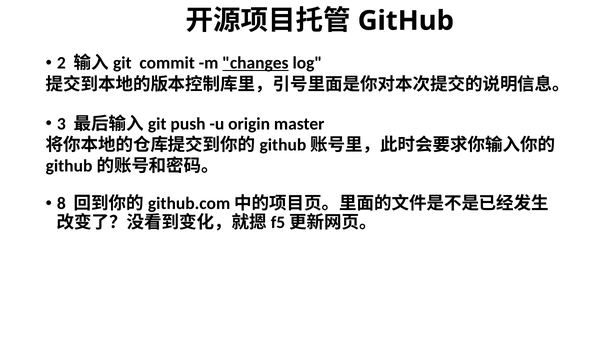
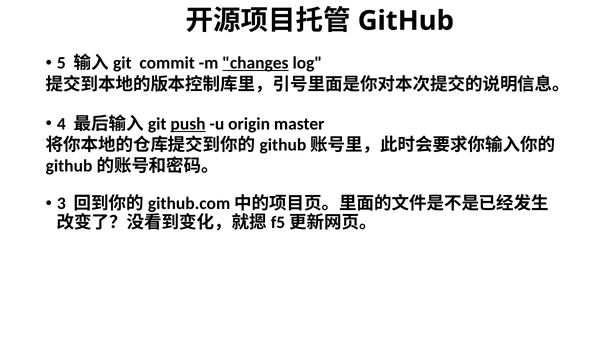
2: 2 -> 5
3: 3 -> 4
push underline: none -> present
8: 8 -> 3
